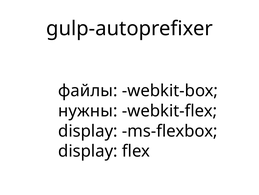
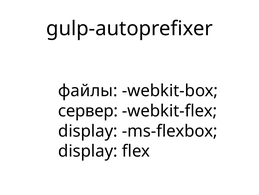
нужны: нужны -> сервер
